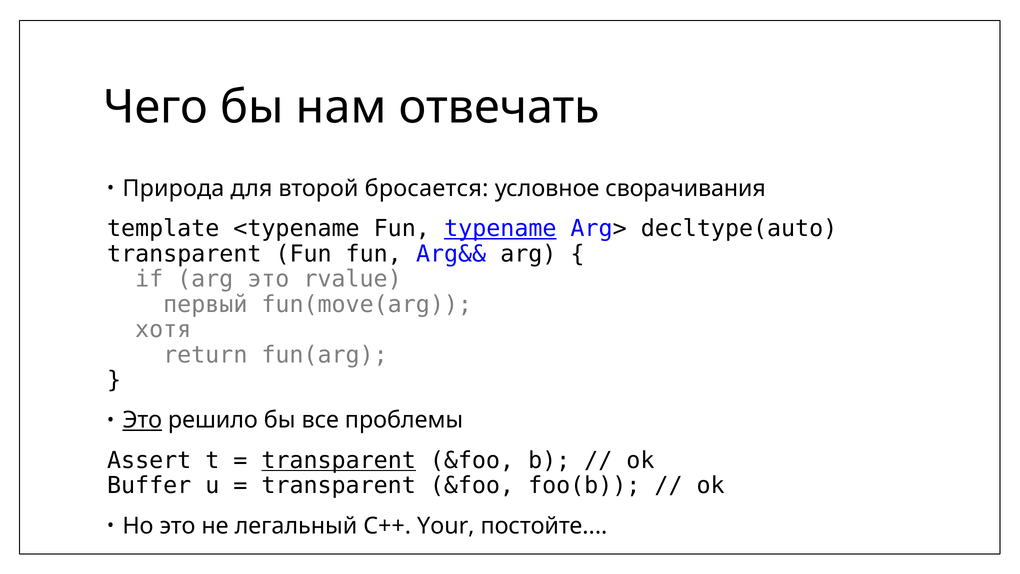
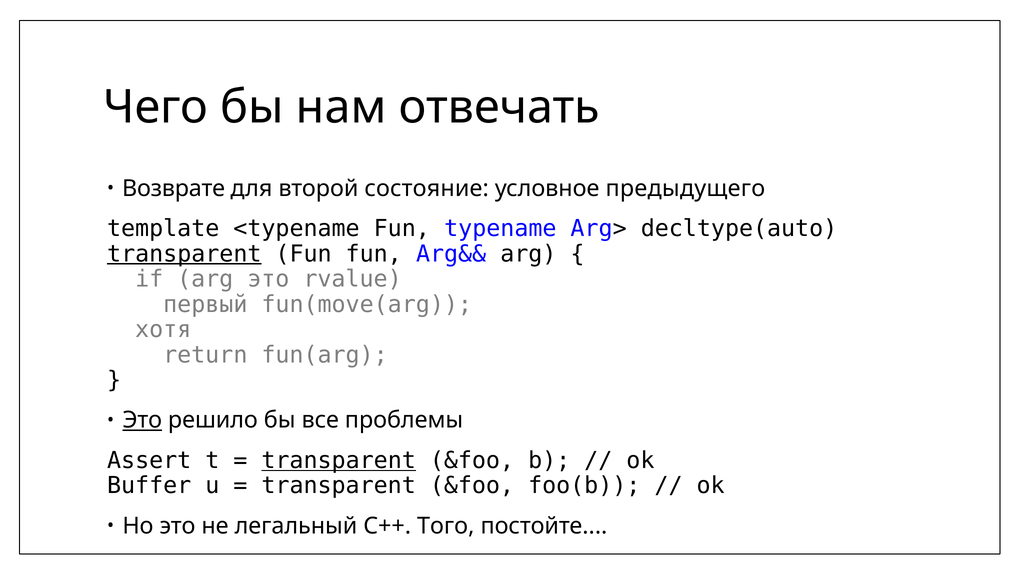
Природа: Природа -> Возврате
бросается: бросается -> состояние
сворачивания: сворачивания -> предыдущего
typename underline: present -> none
transparent at (184, 254) underline: none -> present
Your: Your -> Того
